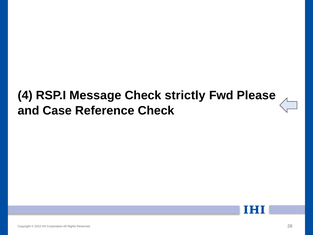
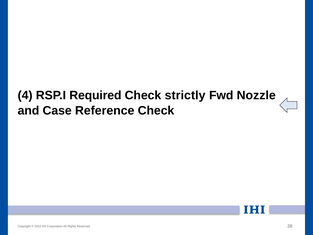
Message: Message -> Required
Please: Please -> Nozzle
